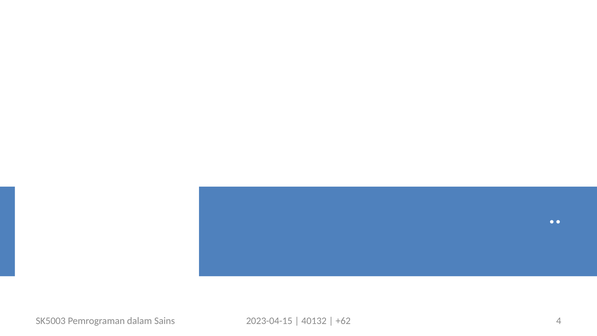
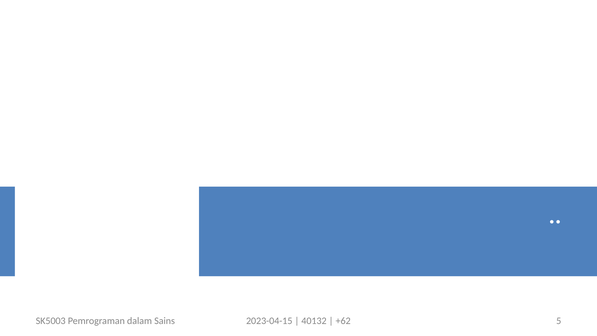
4: 4 -> 5
